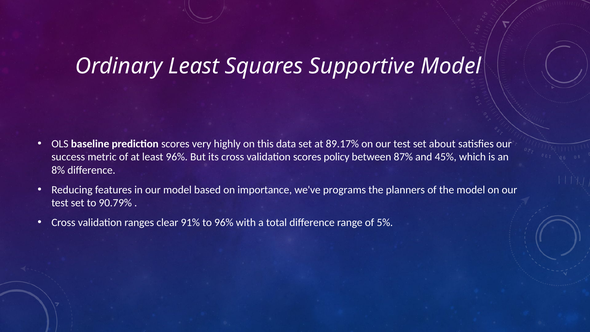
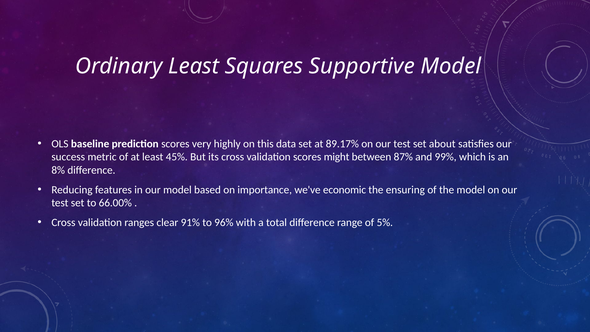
least 96%: 96% -> 45%
policy: policy -> might
45%: 45% -> 99%
programs: programs -> economic
planners: planners -> ensuring
90.79%: 90.79% -> 66.00%
